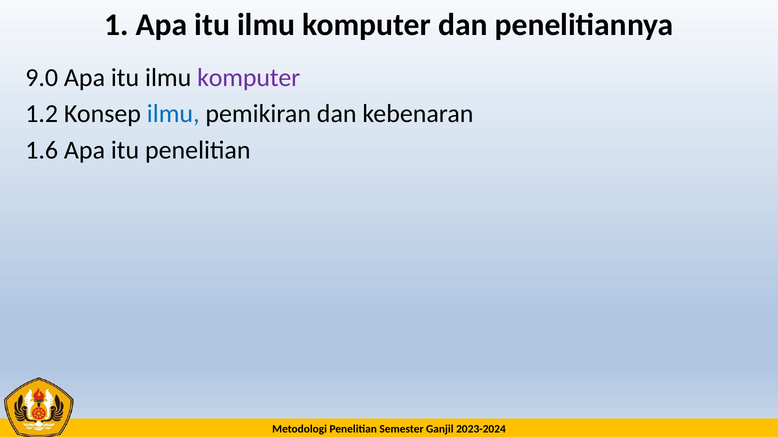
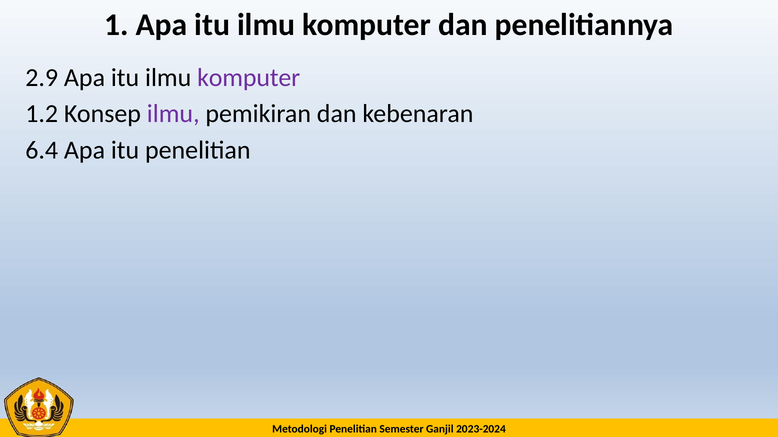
9.0: 9.0 -> 2.9
ilmu at (173, 114) colour: blue -> purple
1.6: 1.6 -> 6.4
